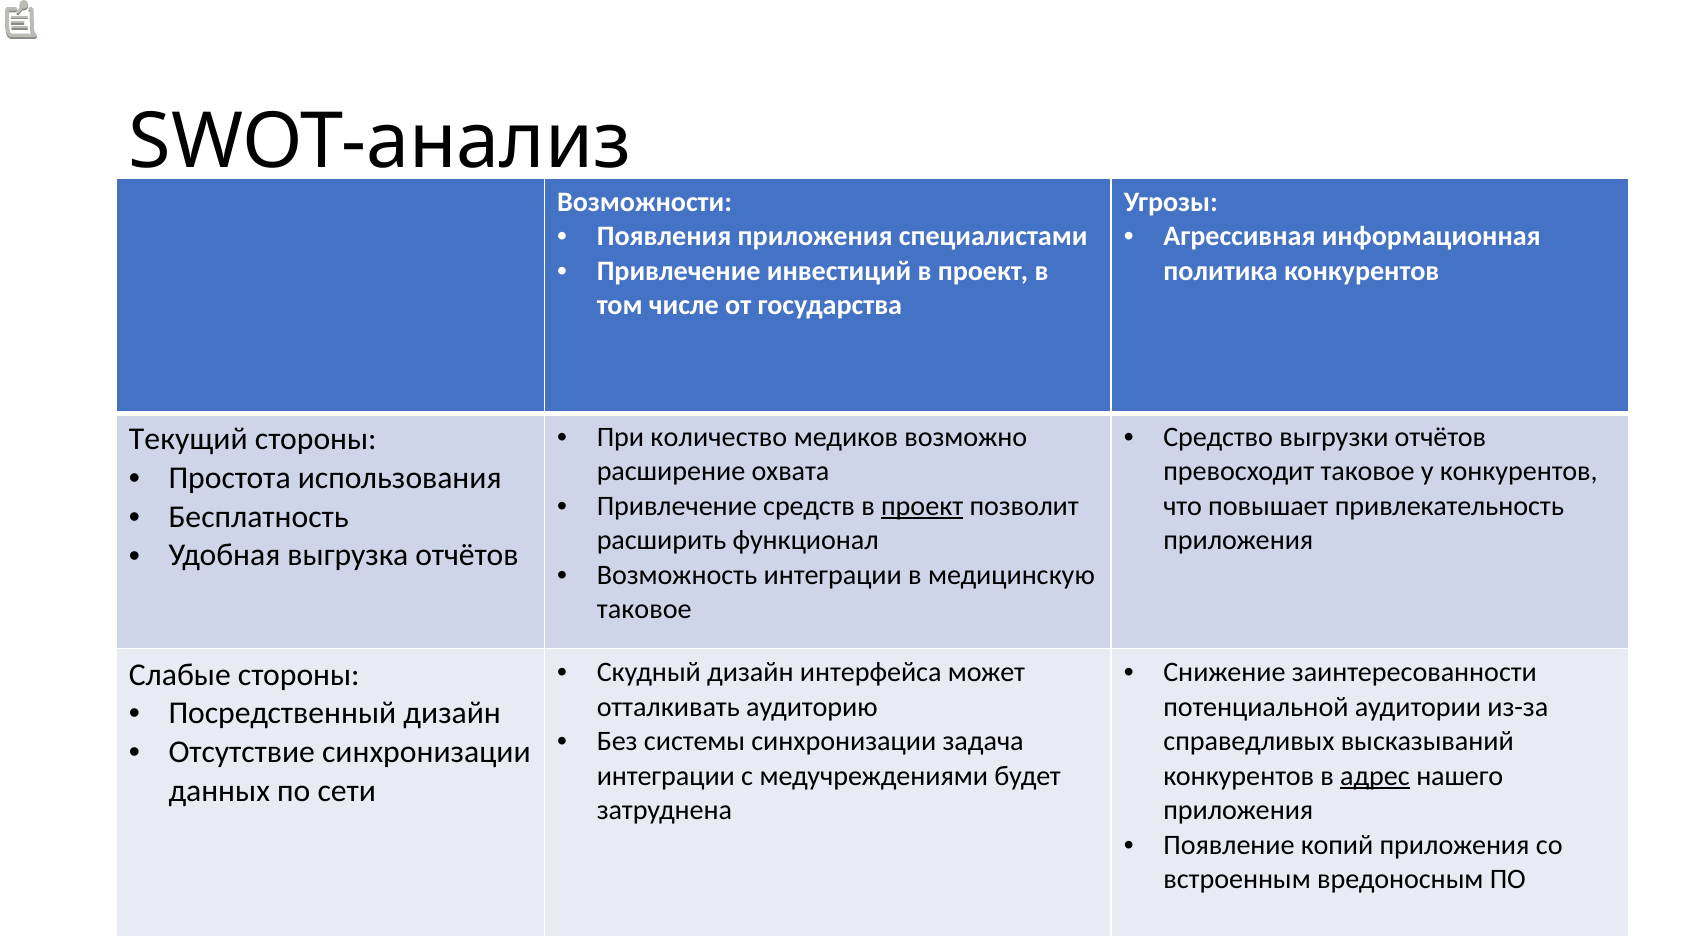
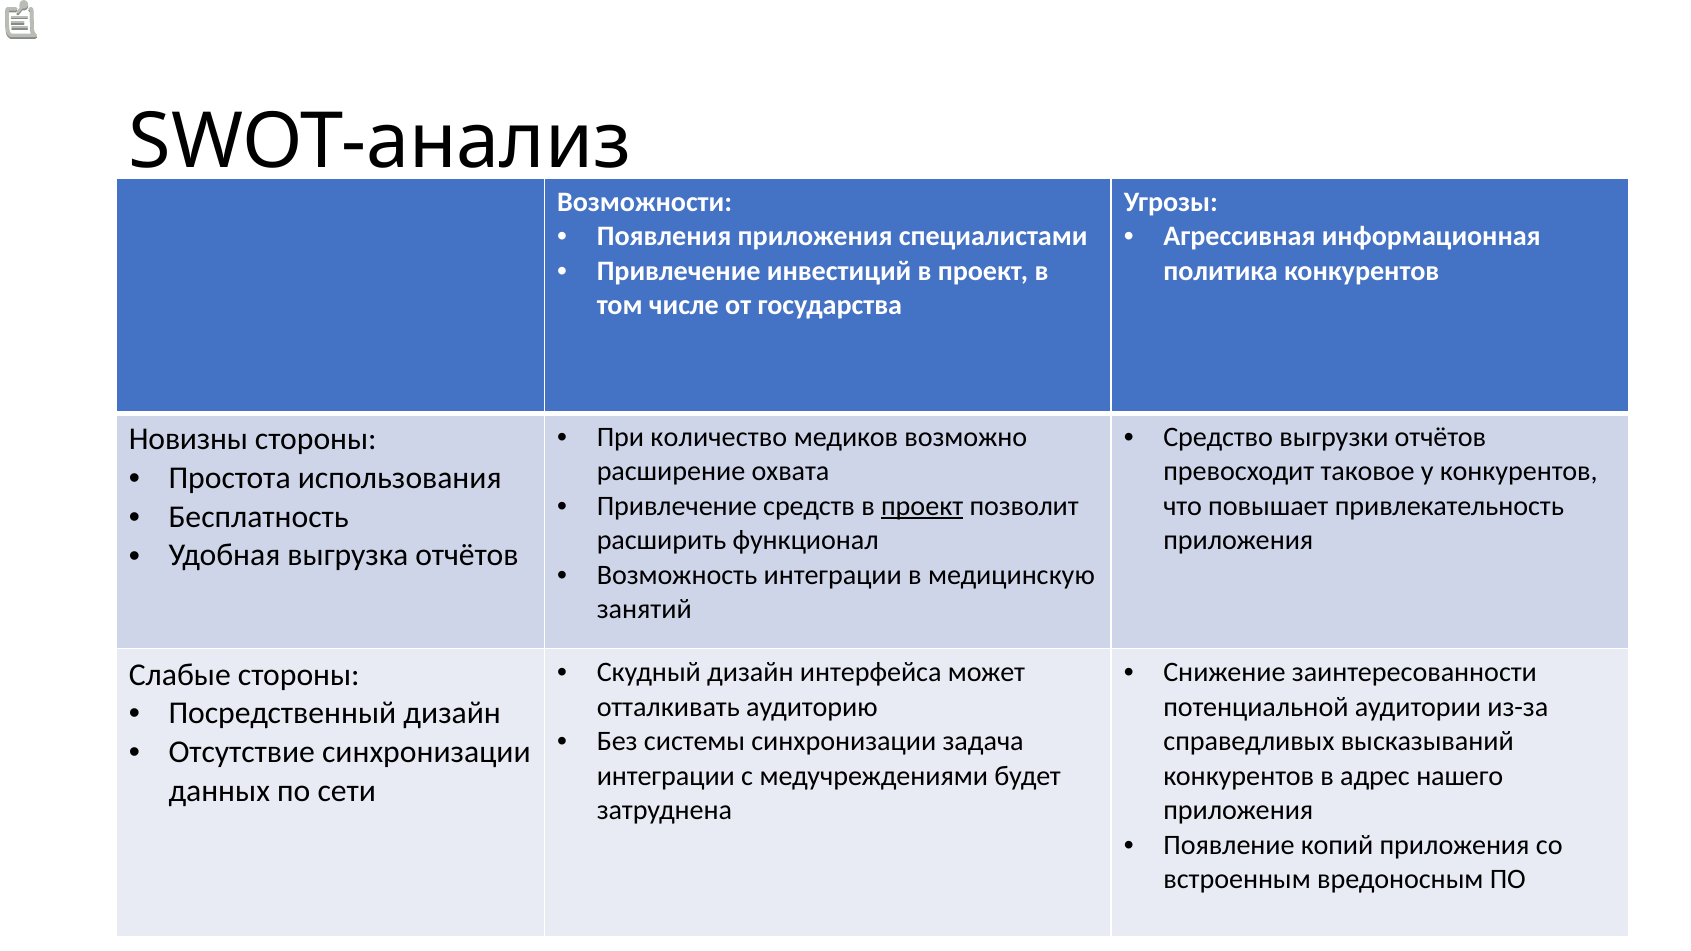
Текущий: Текущий -> Новизны
таковое at (644, 610): таковое -> занятий
адрес underline: present -> none
